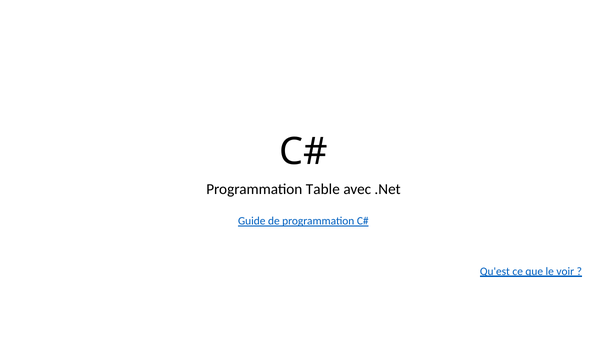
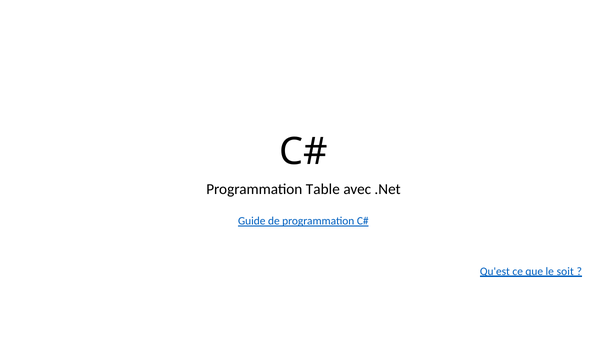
voir: voir -> soit
